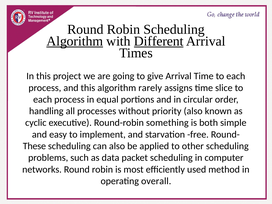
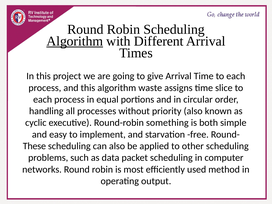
Different underline: present -> none
rarely: rarely -> waste
overall: overall -> output
